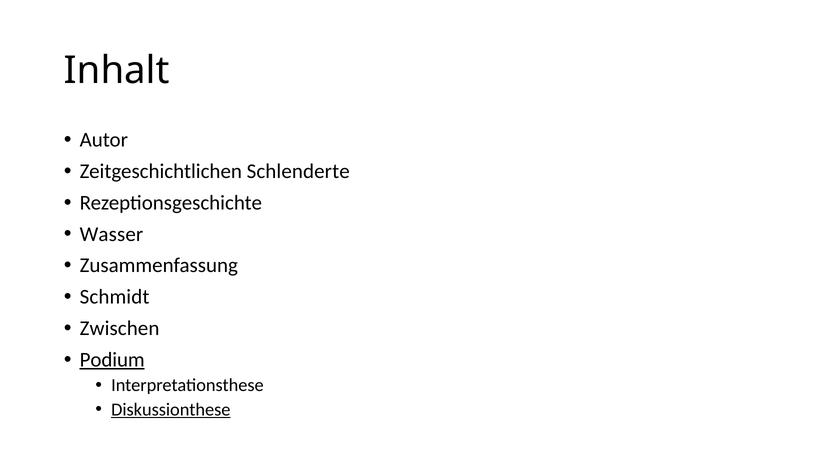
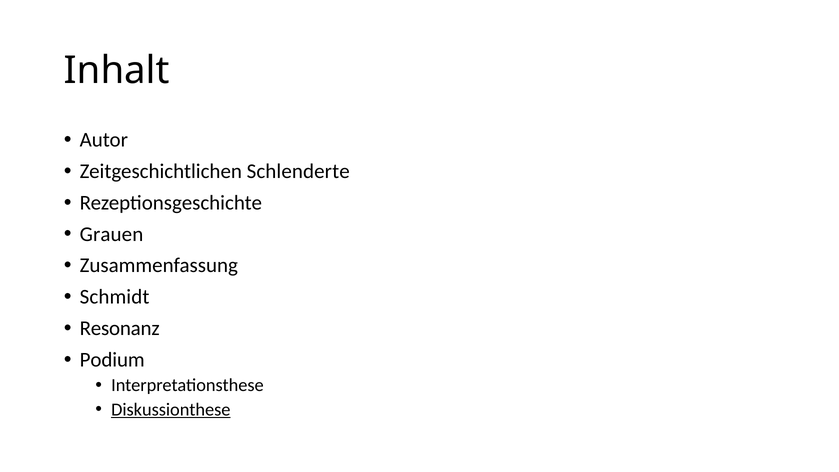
Wasser: Wasser -> Grauen
Zwischen: Zwischen -> Resonanz
Podium underline: present -> none
